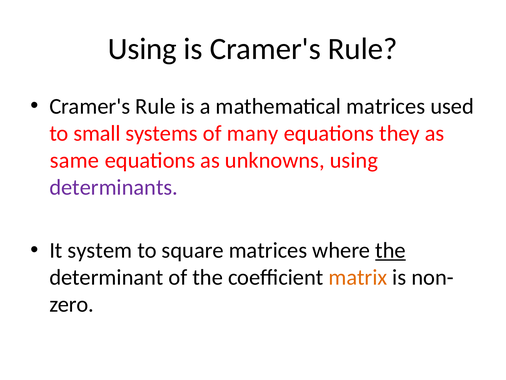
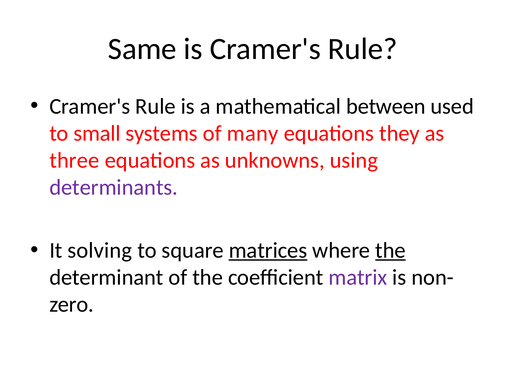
Using at (142, 49): Using -> Same
mathematical matrices: matrices -> between
same: same -> three
system: system -> solving
matrices at (268, 250) underline: none -> present
matrix colour: orange -> purple
